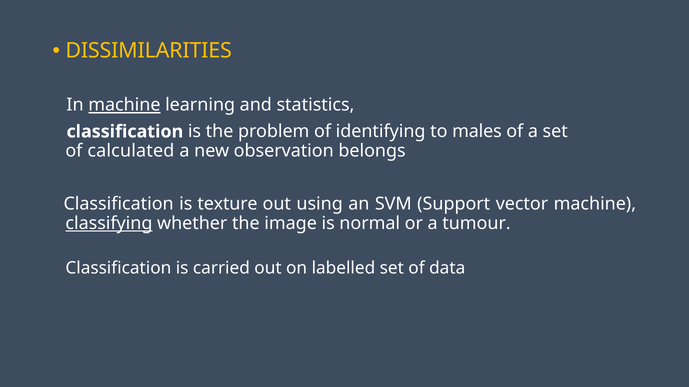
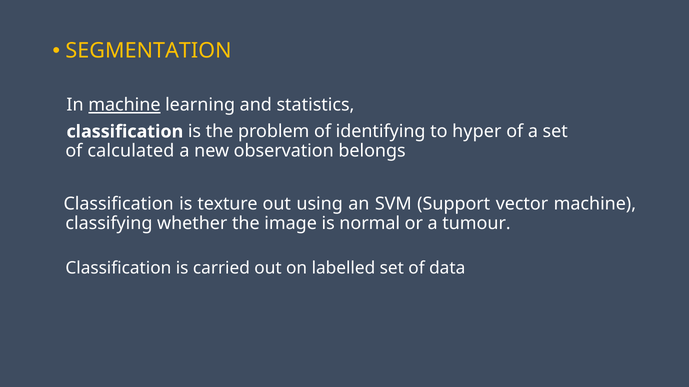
DISSIMILARITIES: DISSIMILARITIES -> SEGMENTATION
males: males -> hyper
classifying underline: present -> none
